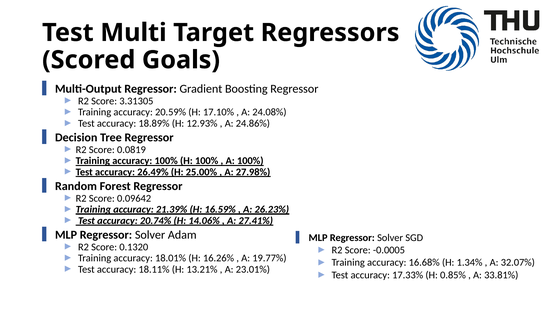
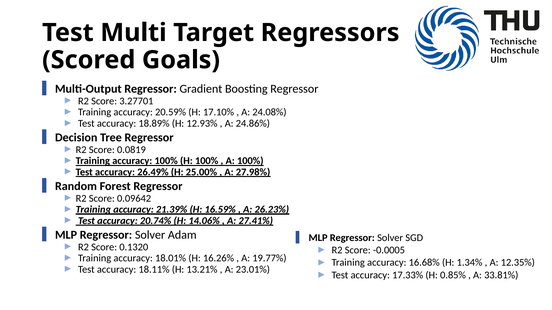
3.31305: 3.31305 -> 3.27701
32.07%: 32.07% -> 12.35%
